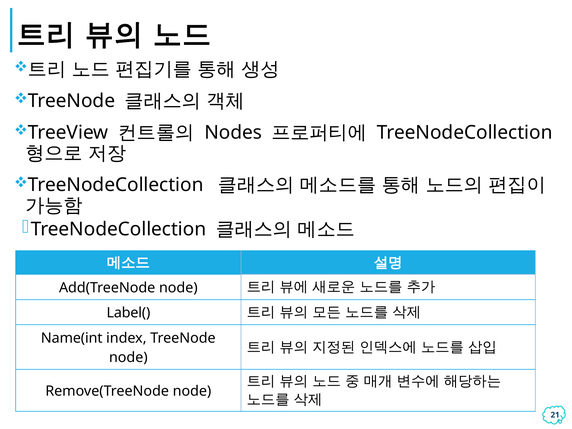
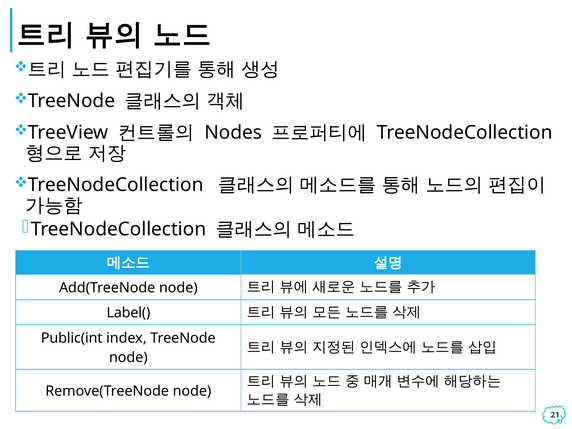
Name(int: Name(int -> Public(int
